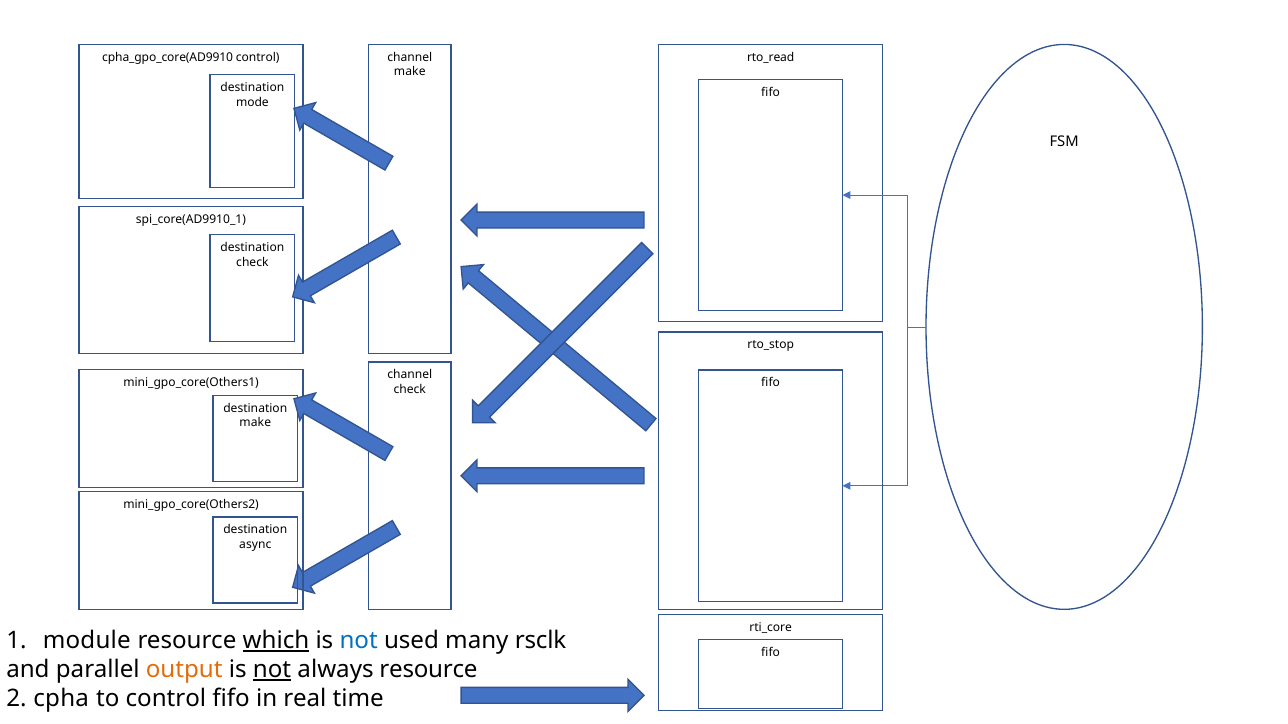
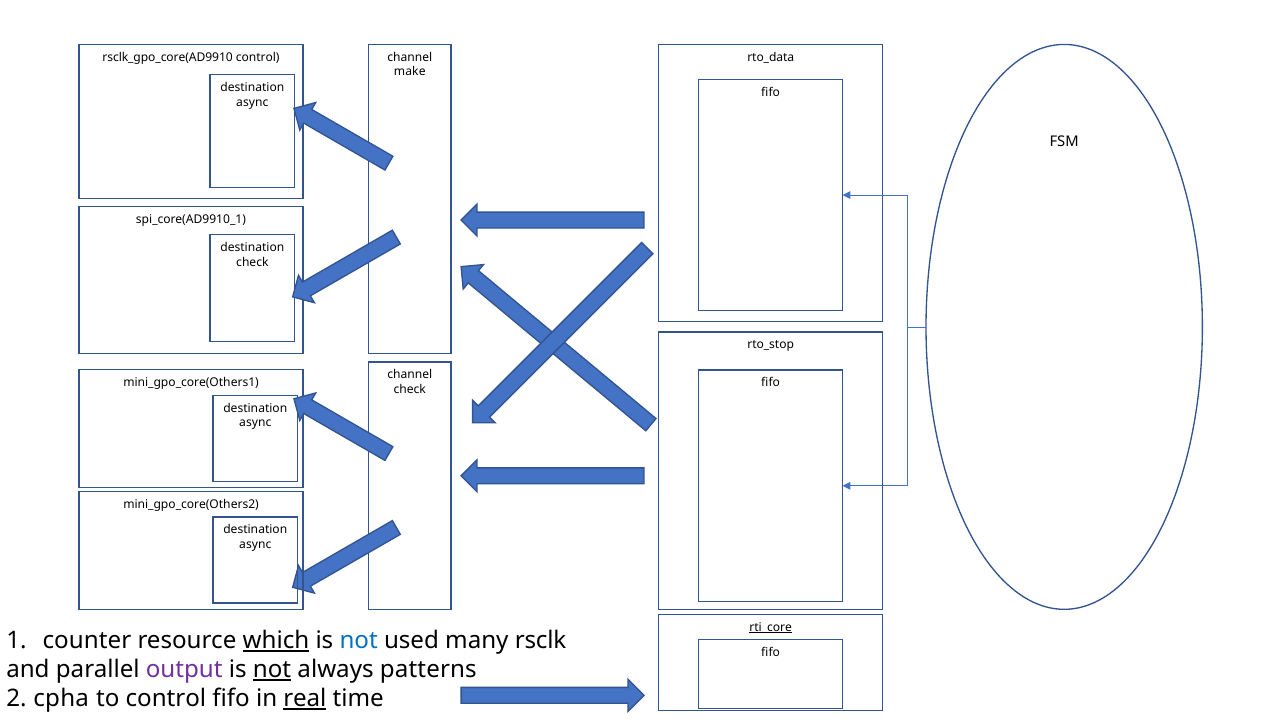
rto_read: rto_read -> rto_data
cpha_gpo_core(AD9910: cpha_gpo_core(AD9910 -> rsclk_gpo_core(AD9910
mode at (252, 102): mode -> async
make at (255, 423): make -> async
rti_core underline: none -> present
module: module -> counter
output colour: orange -> purple
always resource: resource -> patterns
real underline: none -> present
